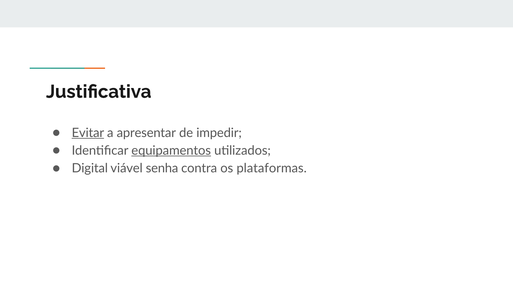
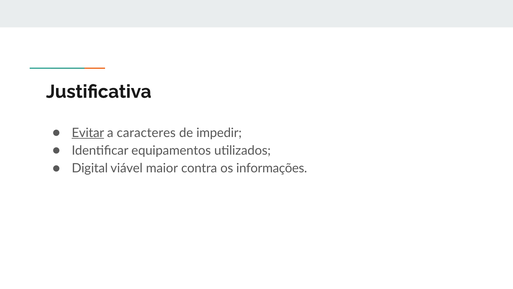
apresentar: apresentar -> caracteres
equipamentos underline: present -> none
senha: senha -> maior
plataformas: plataformas -> informações
